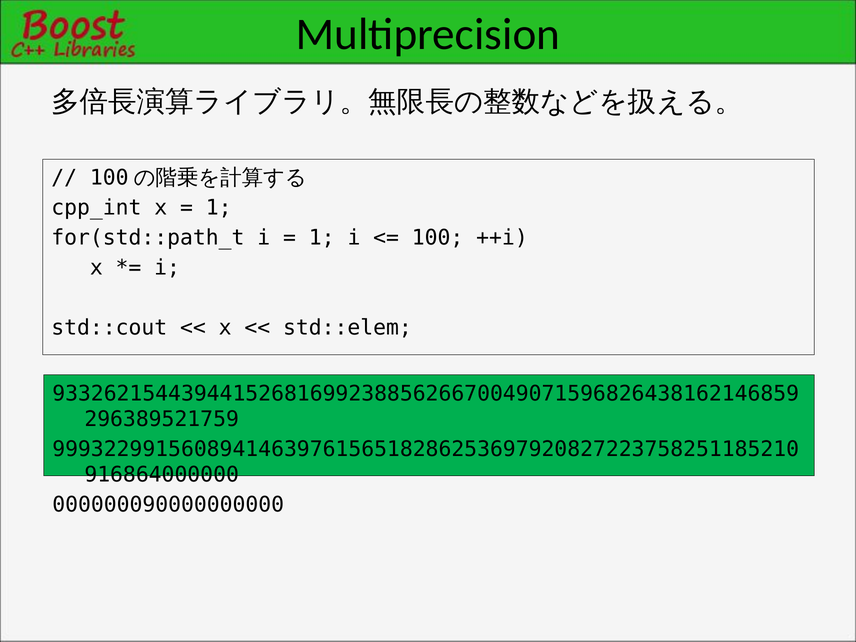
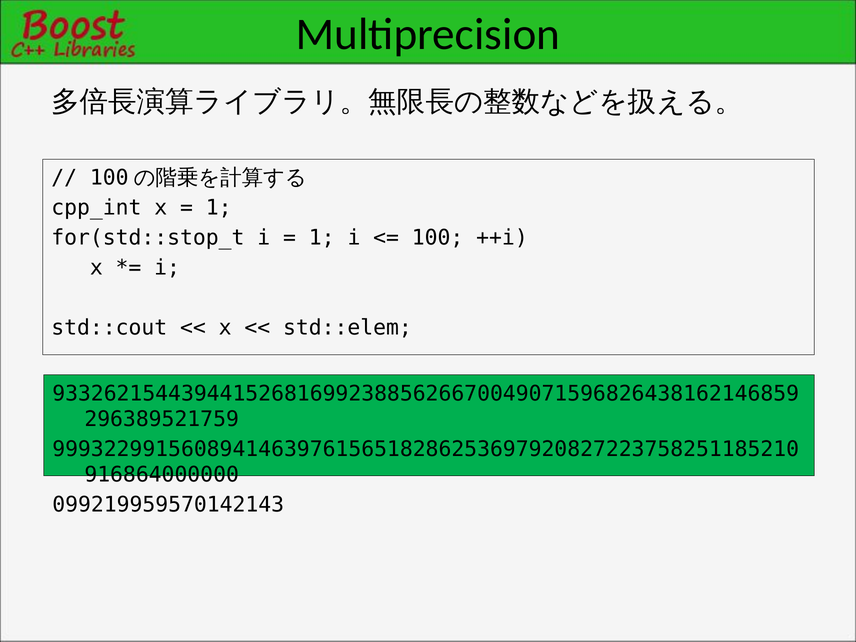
for(std::path_t: for(std::path_t -> for(std::stop_t
000000090000000000: 000000090000000000 -> 099219959570142143
